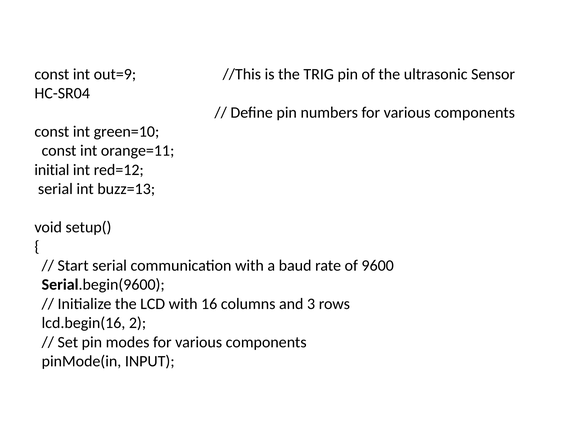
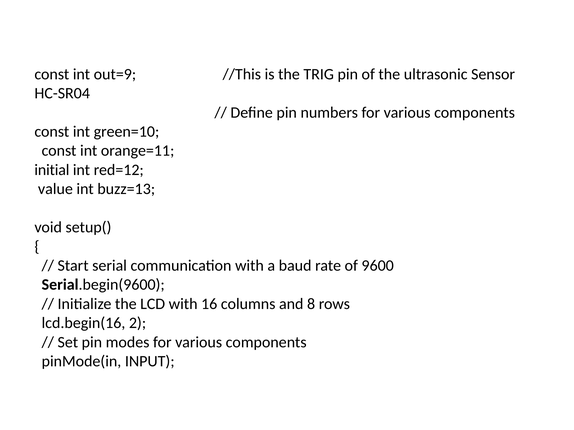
serial at (55, 189): serial -> value
3: 3 -> 8
